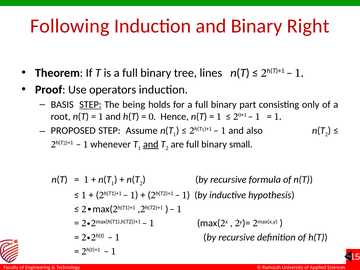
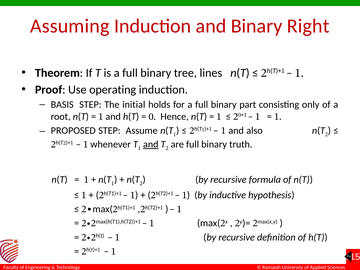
Following: Following -> Assuming
operators: operators -> operating
STEP at (90, 105) underline: present -> none
being: being -> initial
small: small -> truth
